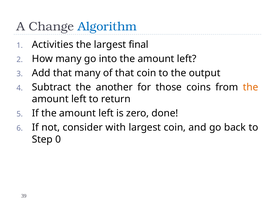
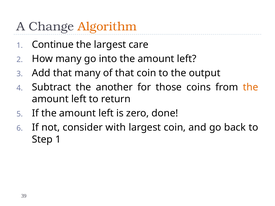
Algorithm colour: blue -> orange
Activities: Activities -> Continue
final: final -> care
Step 0: 0 -> 1
